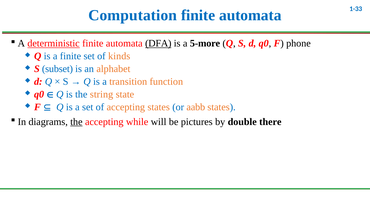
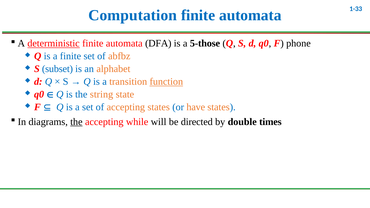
DFA underline: present -> none
5-more: 5-more -> 5-those
kinds: kinds -> abfbz
function underline: none -> present
aabb: aabb -> have
pictures: pictures -> directed
there: there -> times
